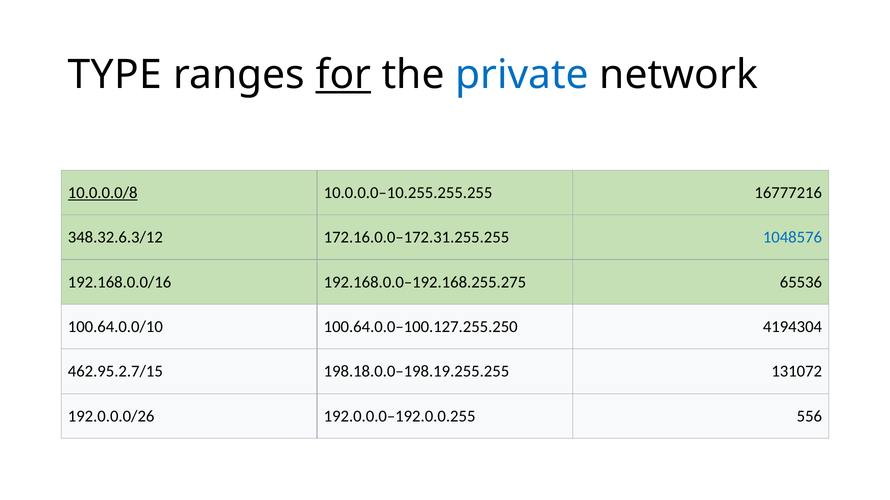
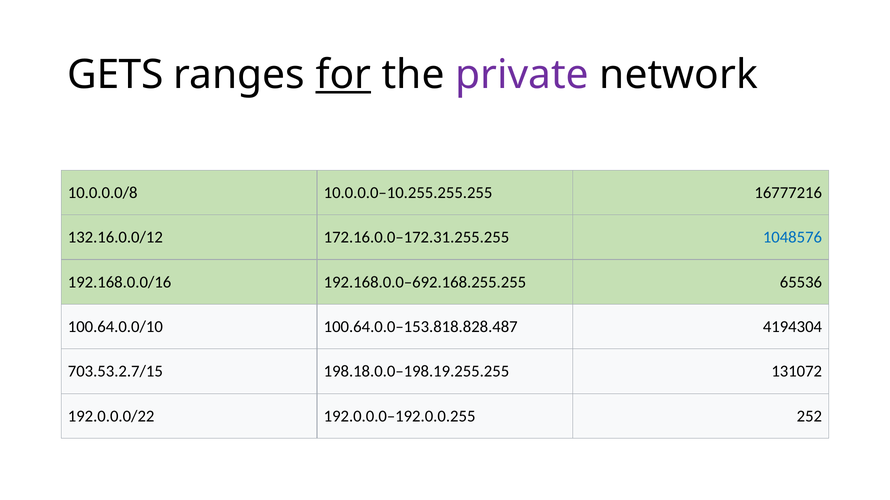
TYPE: TYPE -> GETS
private colour: blue -> purple
10.0.0.0/8 underline: present -> none
348.32.6.3/12: 348.32.6.3/12 -> 132.16.0.0/12
192.168.0.0–192.168.255.275: 192.168.0.0–192.168.255.275 -> 192.168.0.0–692.168.255.255
100.64.0.0–100.127.255.250: 100.64.0.0–100.127.255.250 -> 100.64.0.0–153.818.828.487
462.95.2.7/15: 462.95.2.7/15 -> 703.53.2.7/15
192.0.0.0/26: 192.0.0.0/26 -> 192.0.0.0/22
556: 556 -> 252
